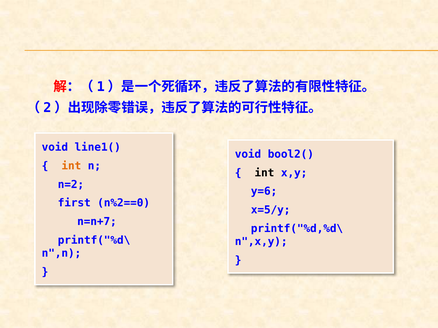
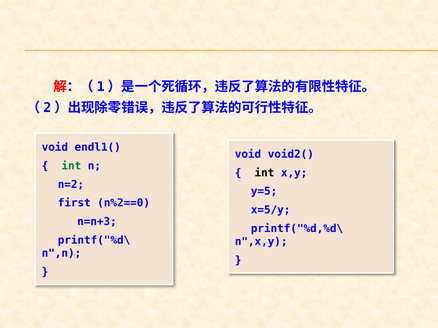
line1(: line1( -> endl1(
bool2(: bool2( -> void2(
int at (71, 166) colour: orange -> green
y=6: y=6 -> y=5
n=n+7: n=n+7 -> n=n+3
